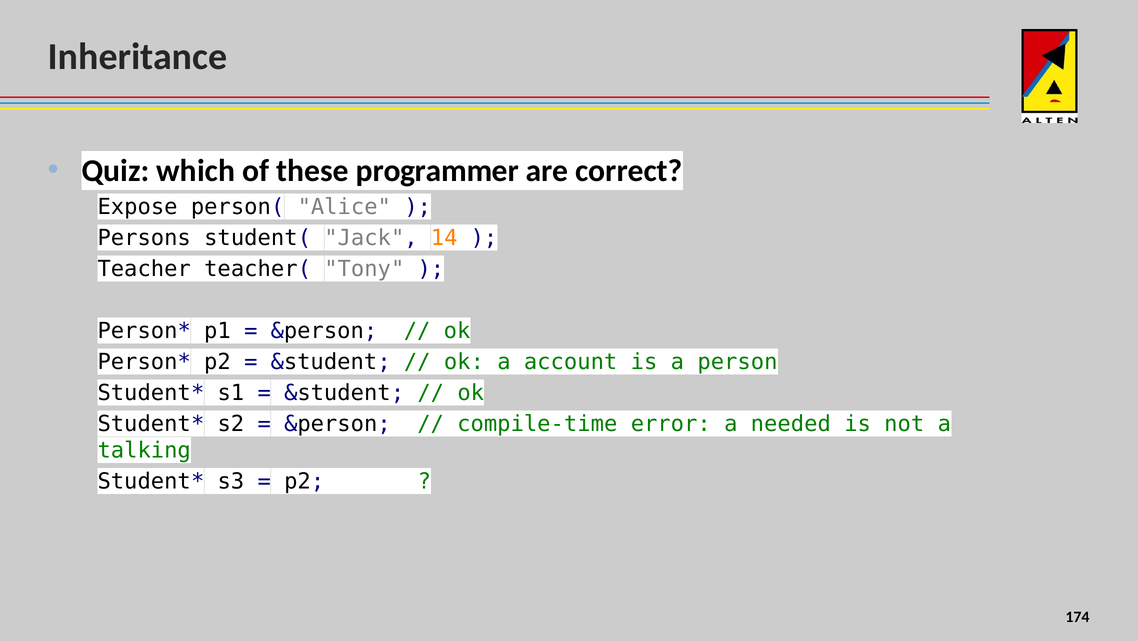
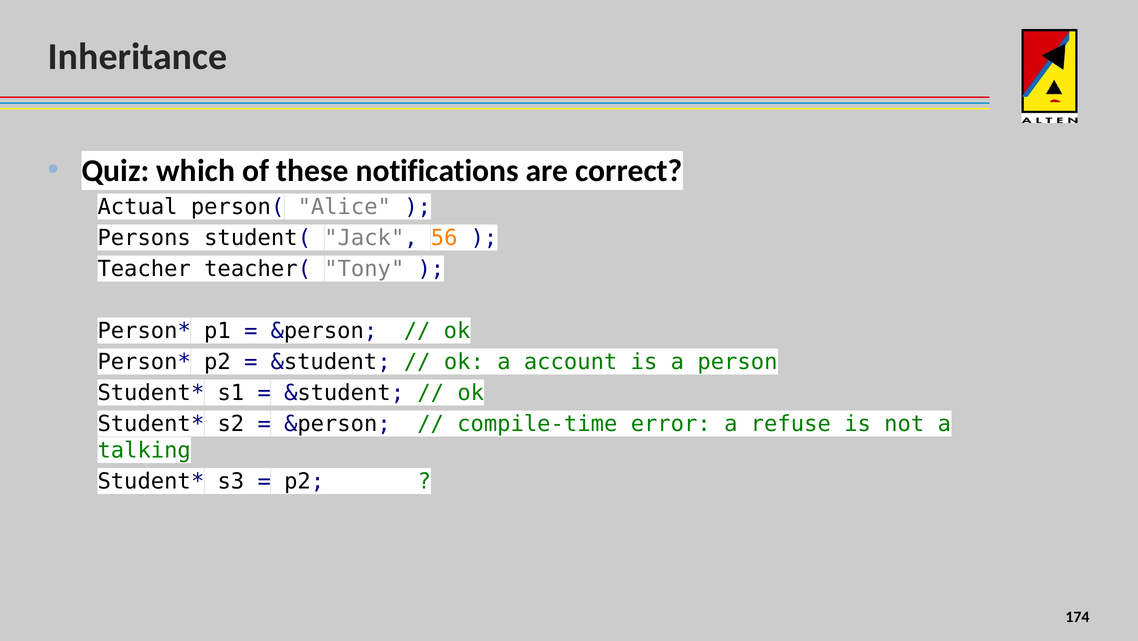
programmer: programmer -> notifications
Expose: Expose -> Actual
14: 14 -> 56
needed: needed -> refuse
